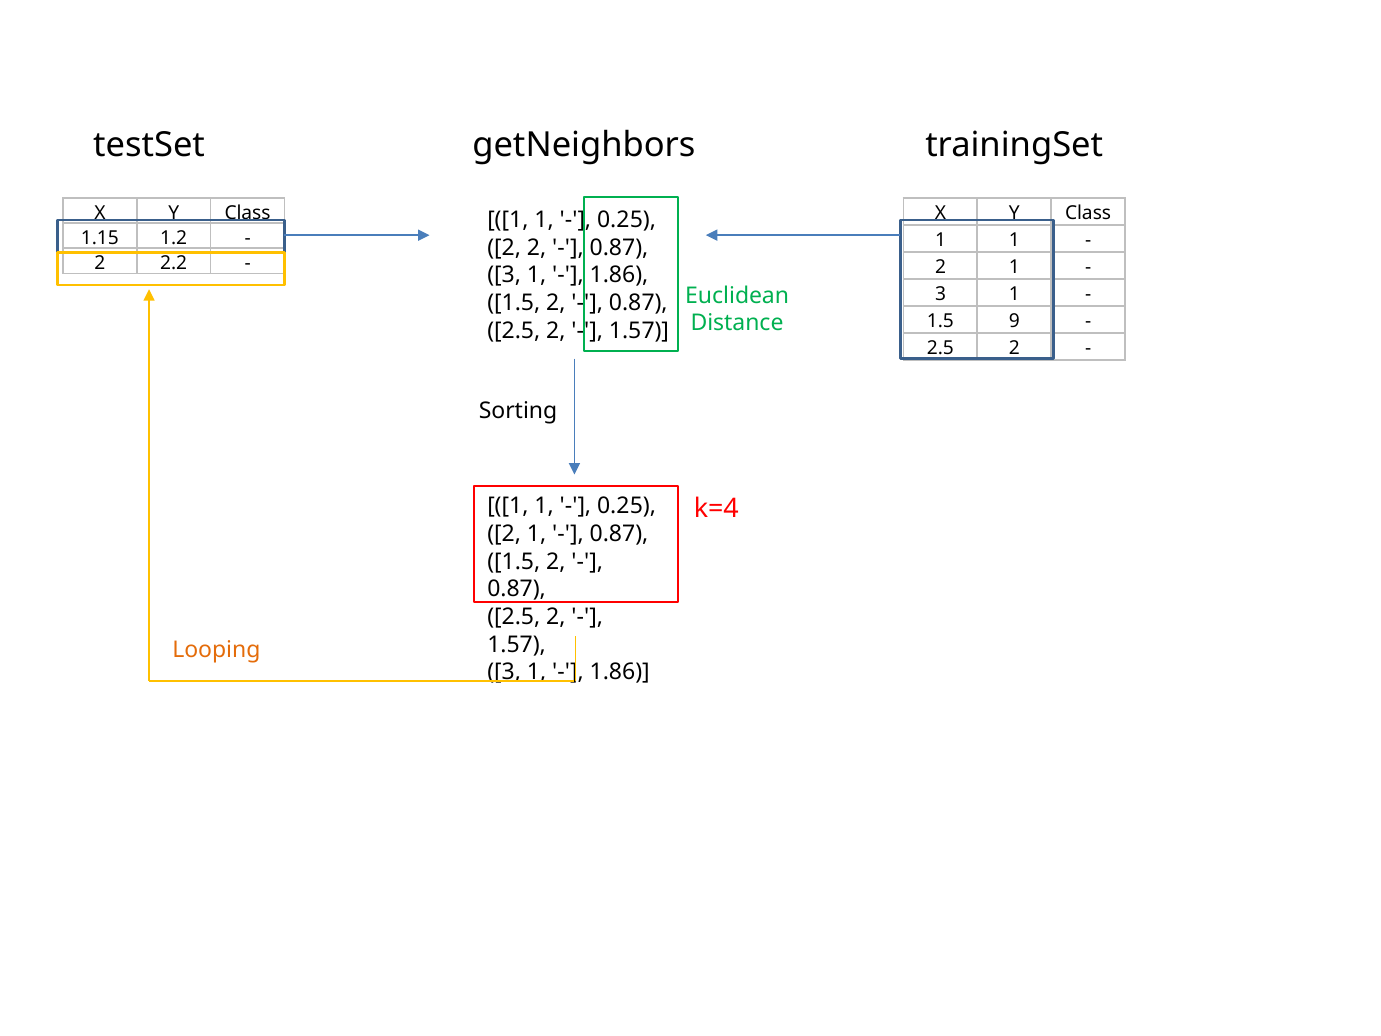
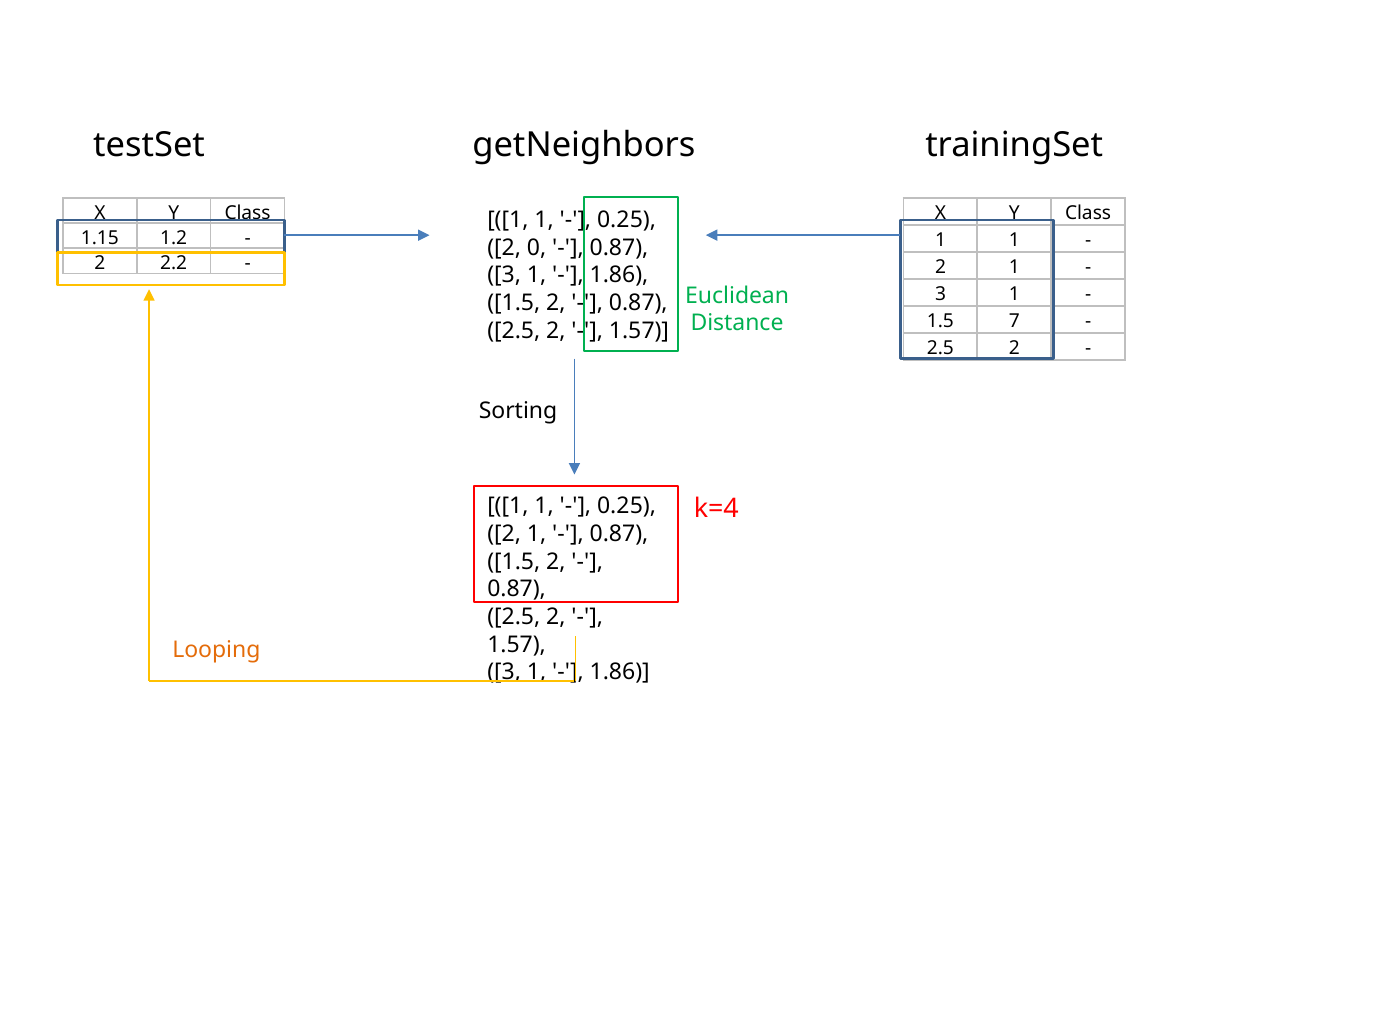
2 2: 2 -> 0
9: 9 -> 7
